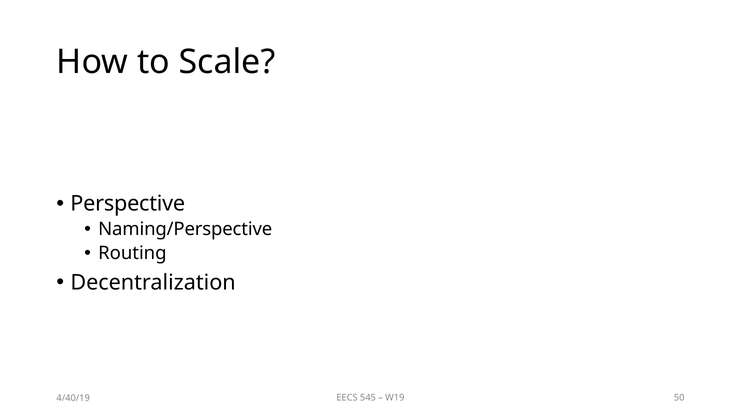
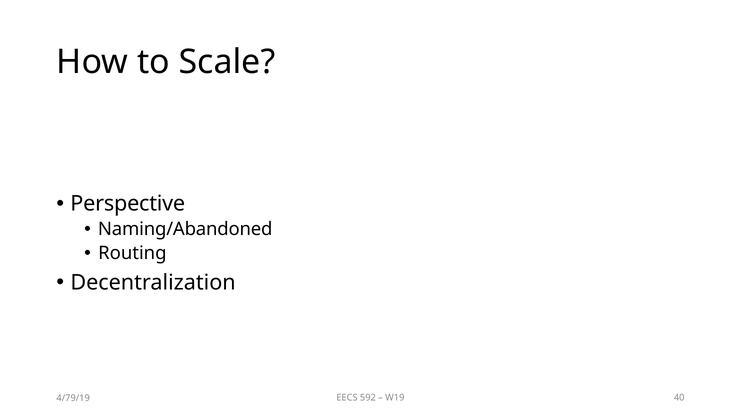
Naming/Perspective: Naming/Perspective -> Naming/Abandoned
545: 545 -> 592
50: 50 -> 40
4/40/19: 4/40/19 -> 4/79/19
